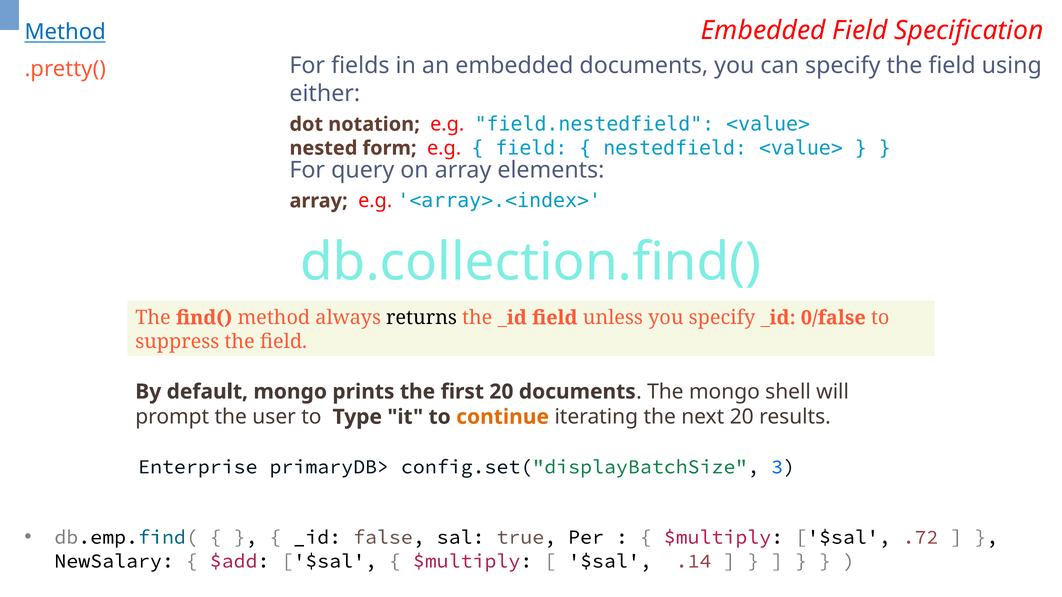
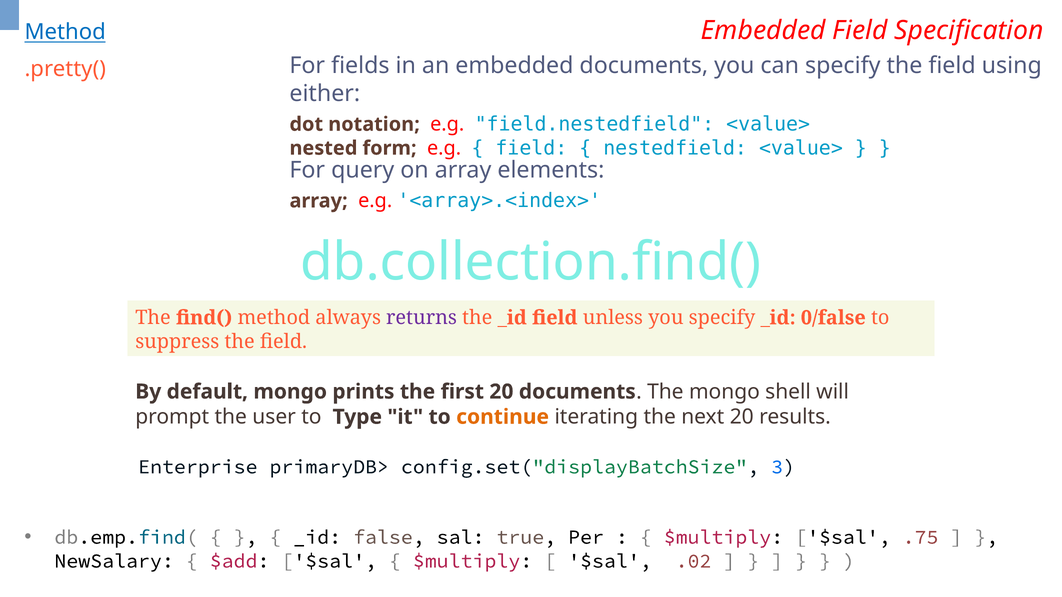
returns colour: black -> purple
.72: .72 -> .75
.14: .14 -> .02
